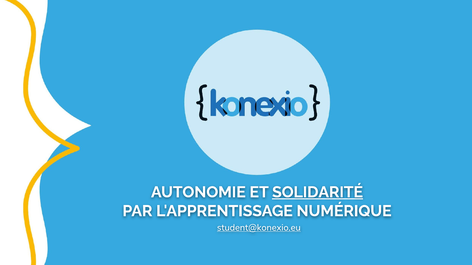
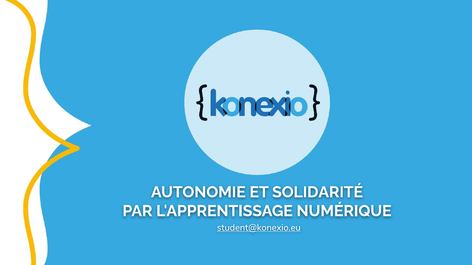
SOLIDARITÉ underline: present -> none
